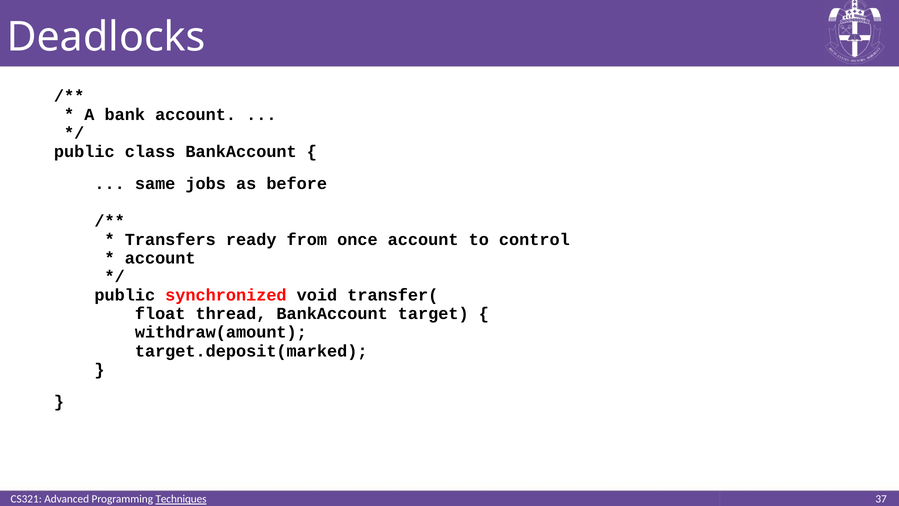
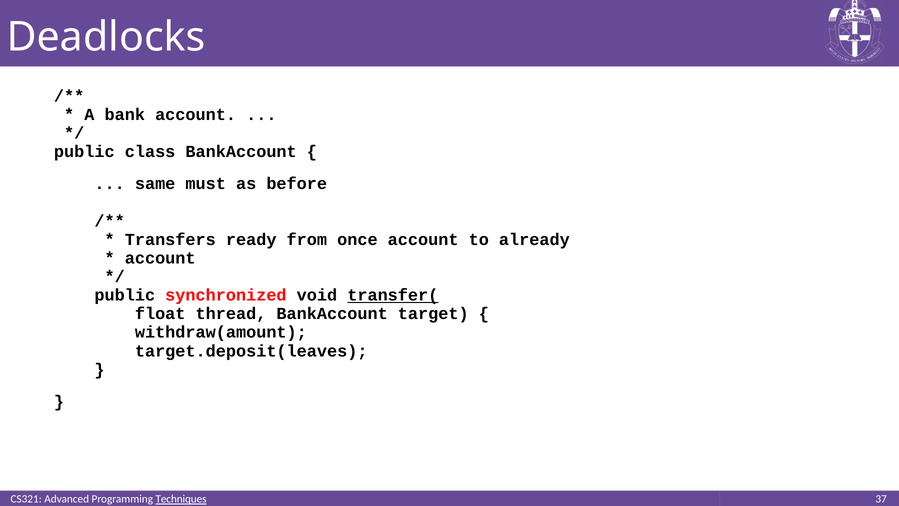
jobs: jobs -> must
control: control -> already
transfer( underline: none -> present
target.deposit(marked: target.deposit(marked -> target.deposit(leaves
